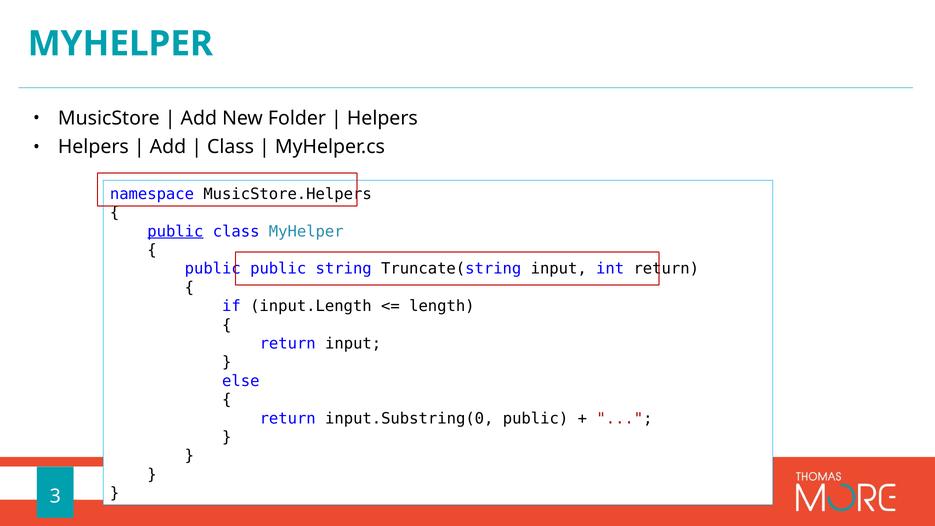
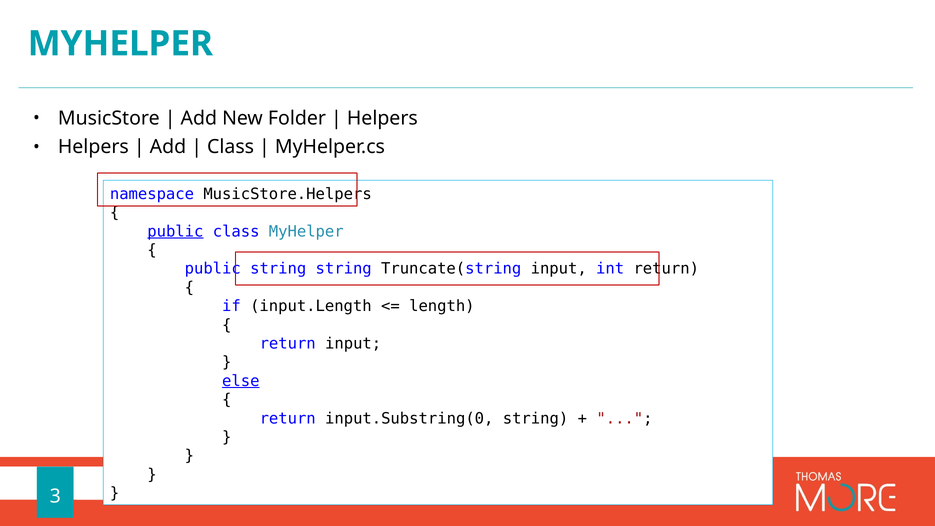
public public: public -> string
else underline: none -> present
input.Substring(0 public: public -> string
